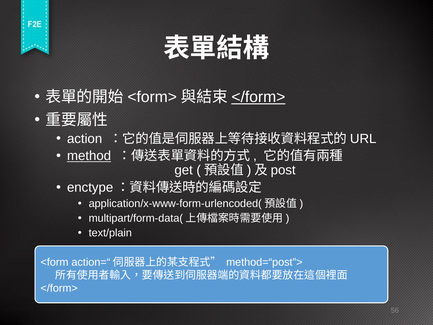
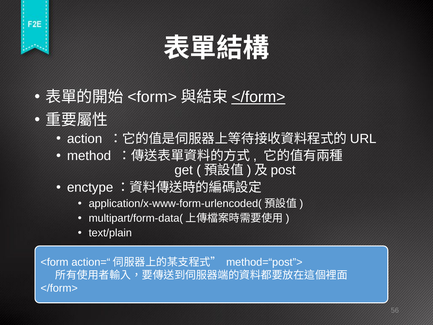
method underline: present -> none
